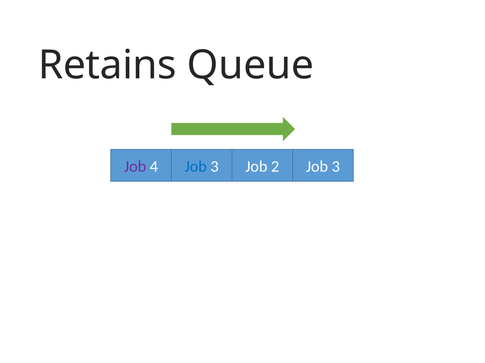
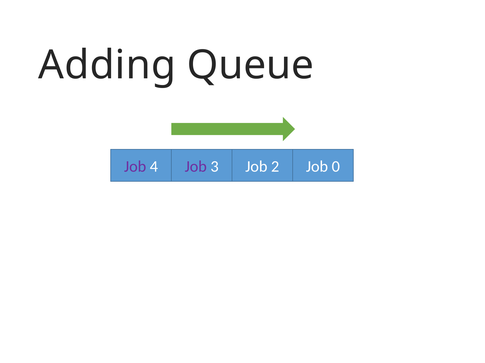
Retains: Retains -> Adding
Job at (196, 167) colour: blue -> purple
3 at (336, 167): 3 -> 0
